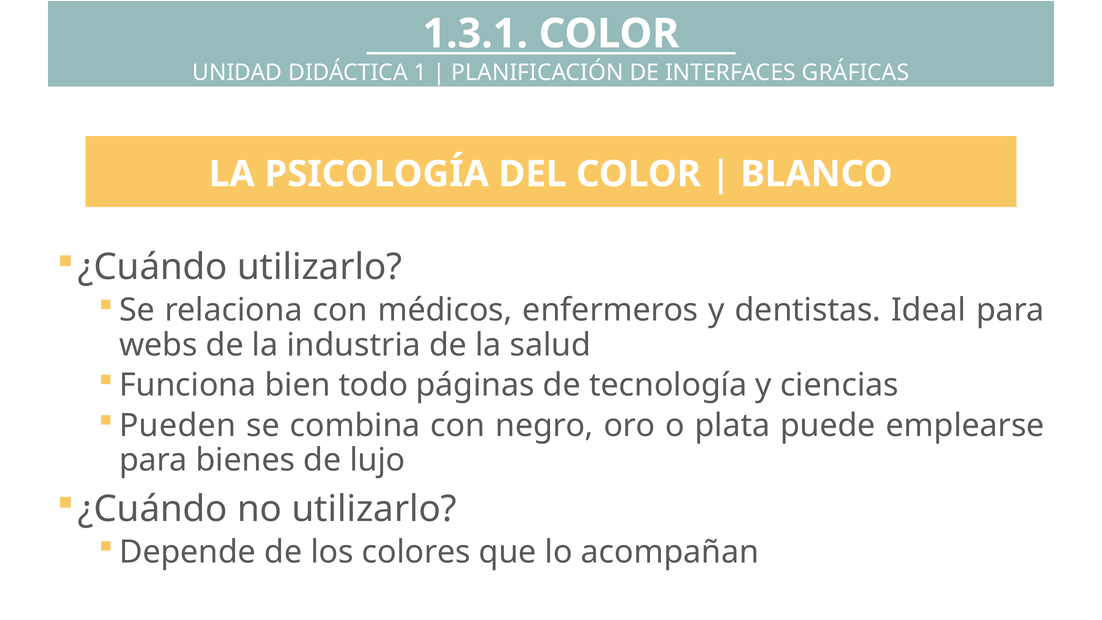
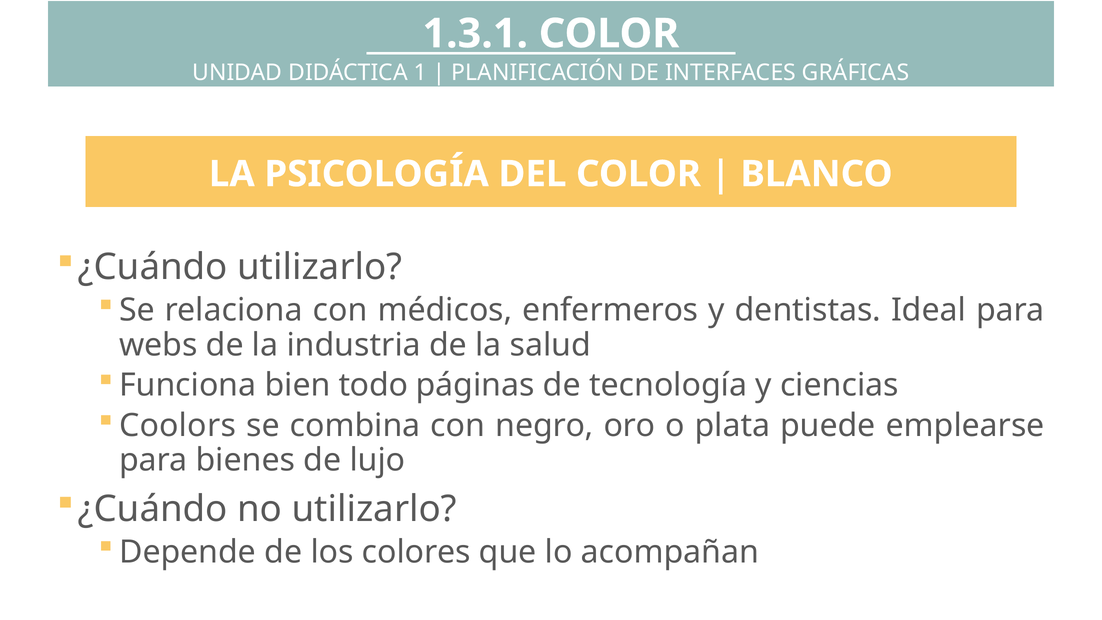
Pueden: Pueden -> Coolors
